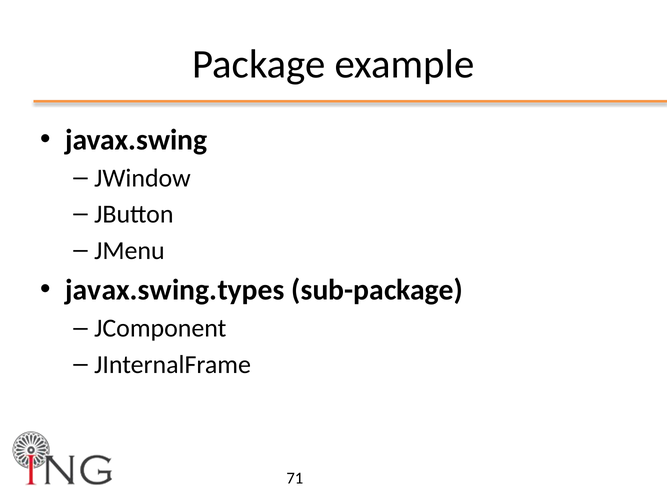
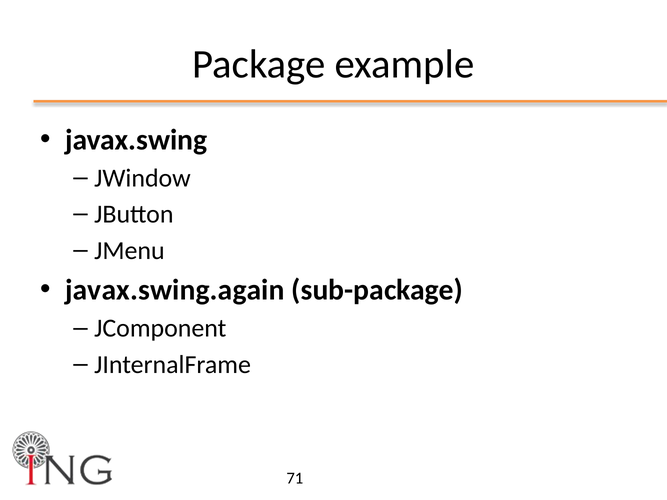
javax.swing.types: javax.swing.types -> javax.swing.again
